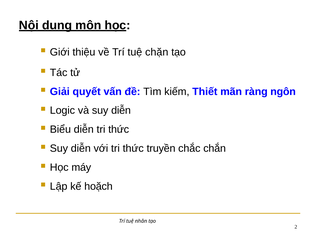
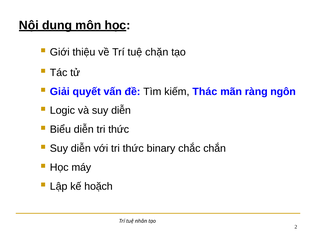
Thiết: Thiết -> Thác
truyền: truyền -> binary
